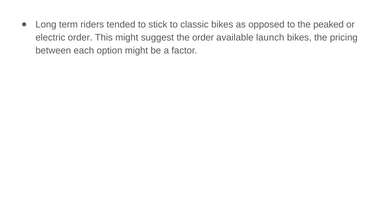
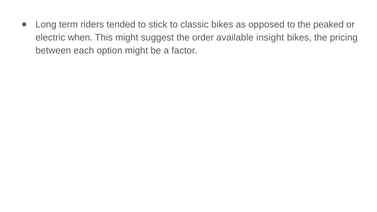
electric order: order -> when
launch: launch -> insight
